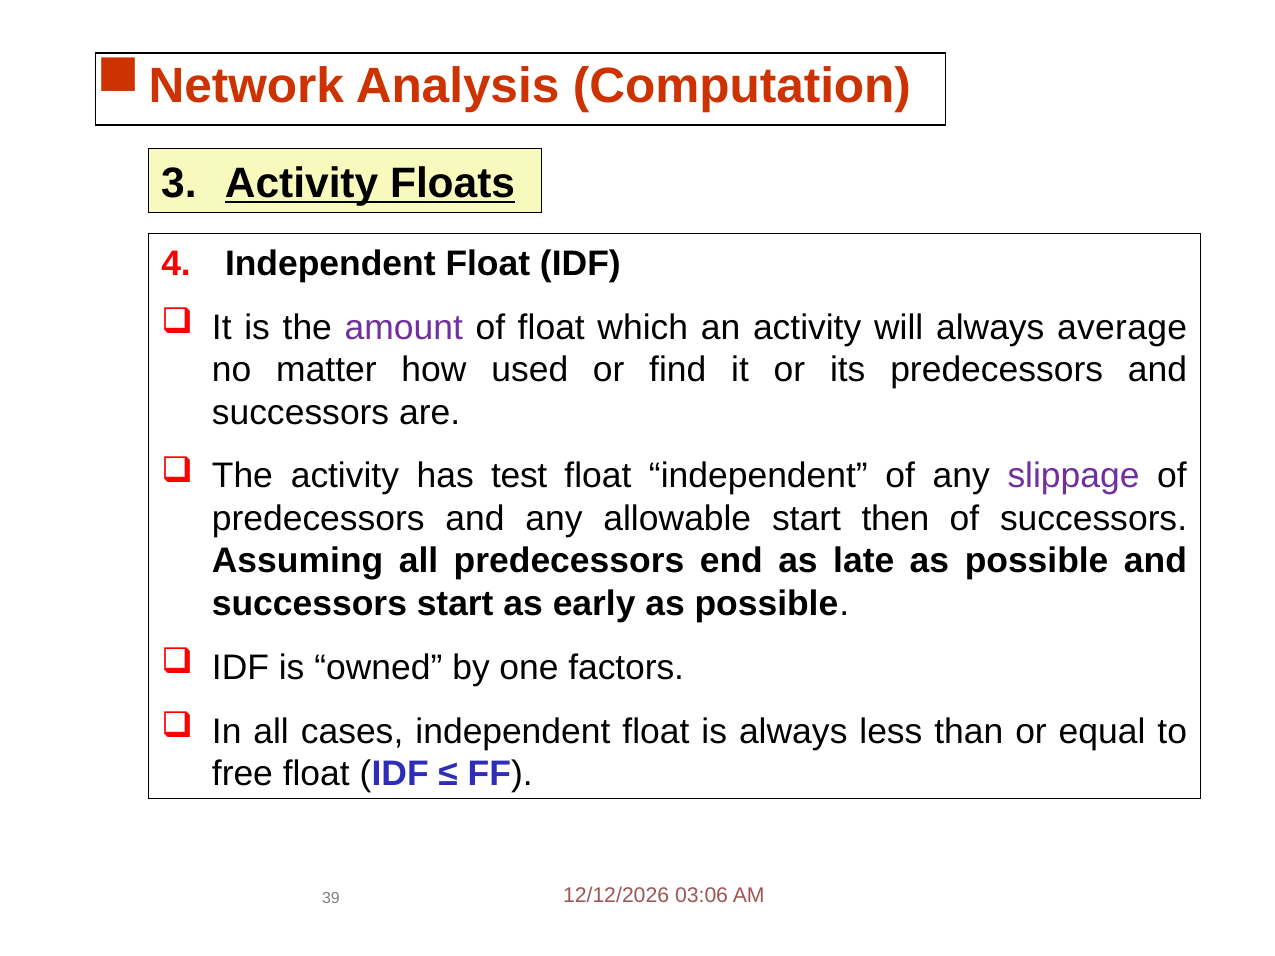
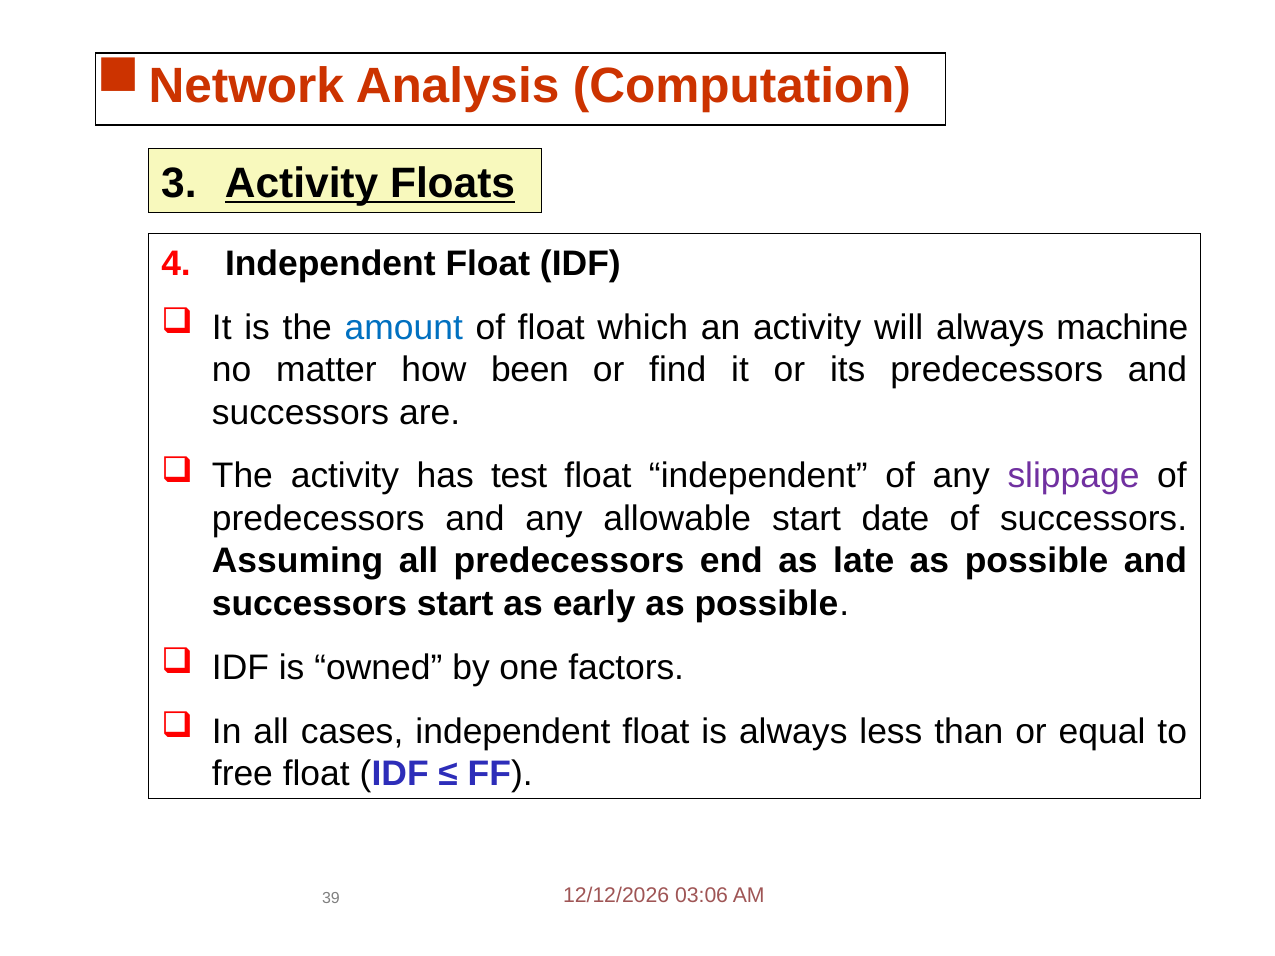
amount colour: purple -> blue
average: average -> machine
used: used -> been
then: then -> date
